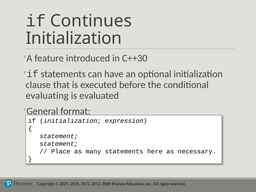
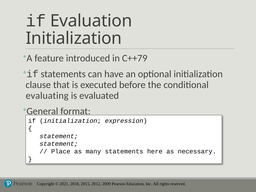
Continues: Continues -> Evaluation
C++30: C++30 -> C++79
